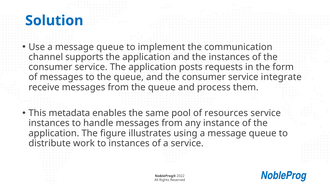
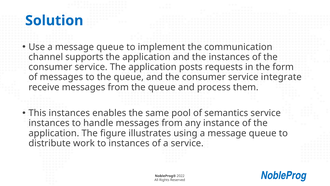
This metadata: metadata -> instances
resources: resources -> semantics
